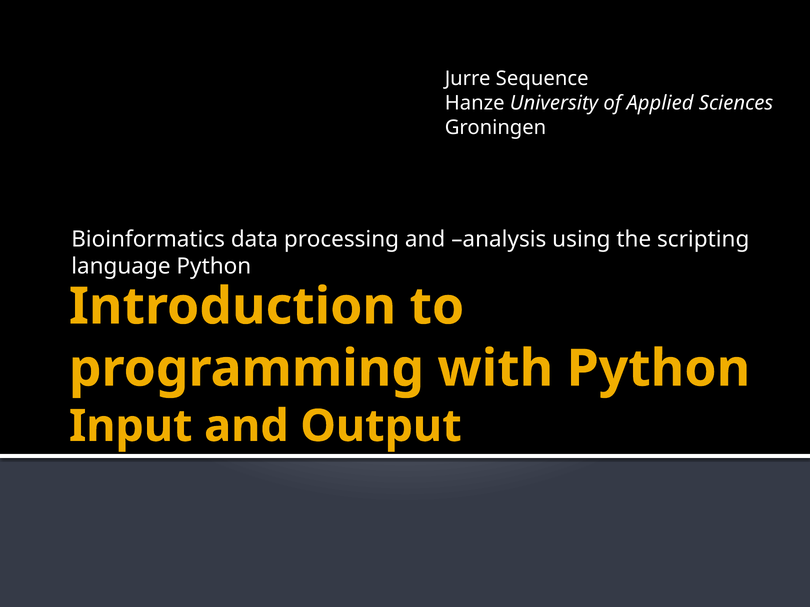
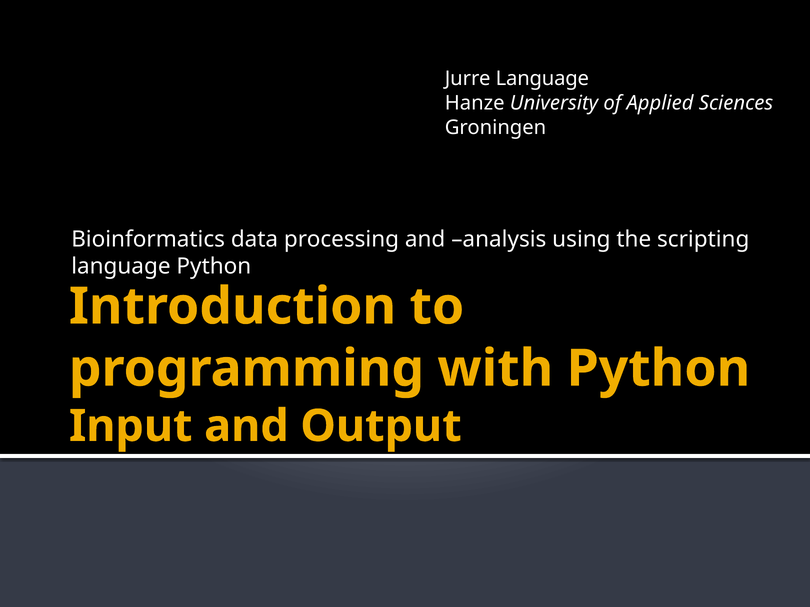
Jurre Sequence: Sequence -> Language
